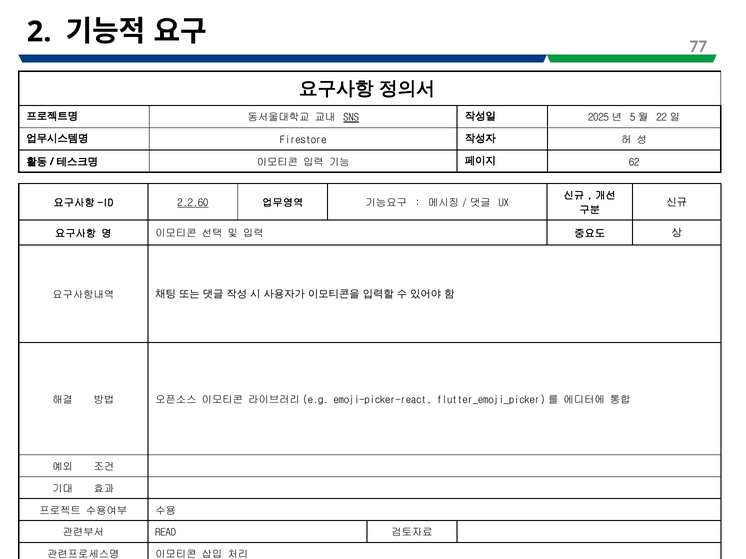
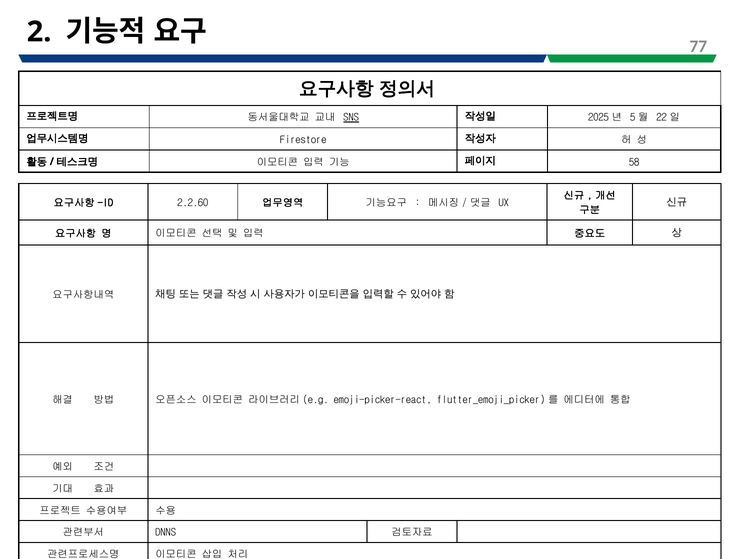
62: 62 -> 58
2.2.60 underline: present -> none
READ: READ -> DNNS
